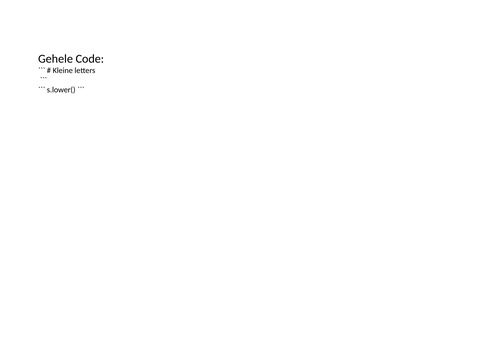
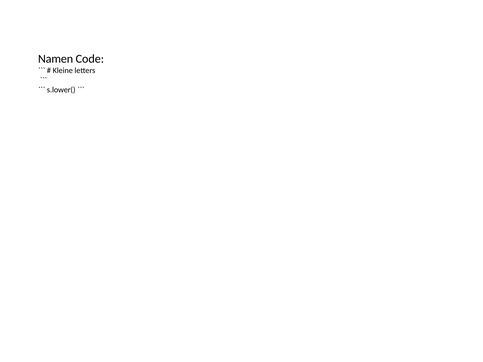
Gehele: Gehele -> Namen
